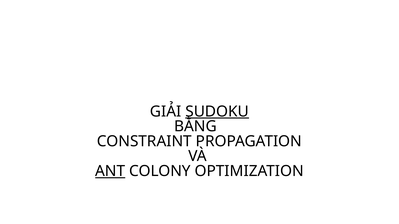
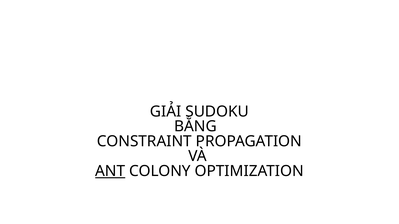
SUDOKU underline: present -> none
